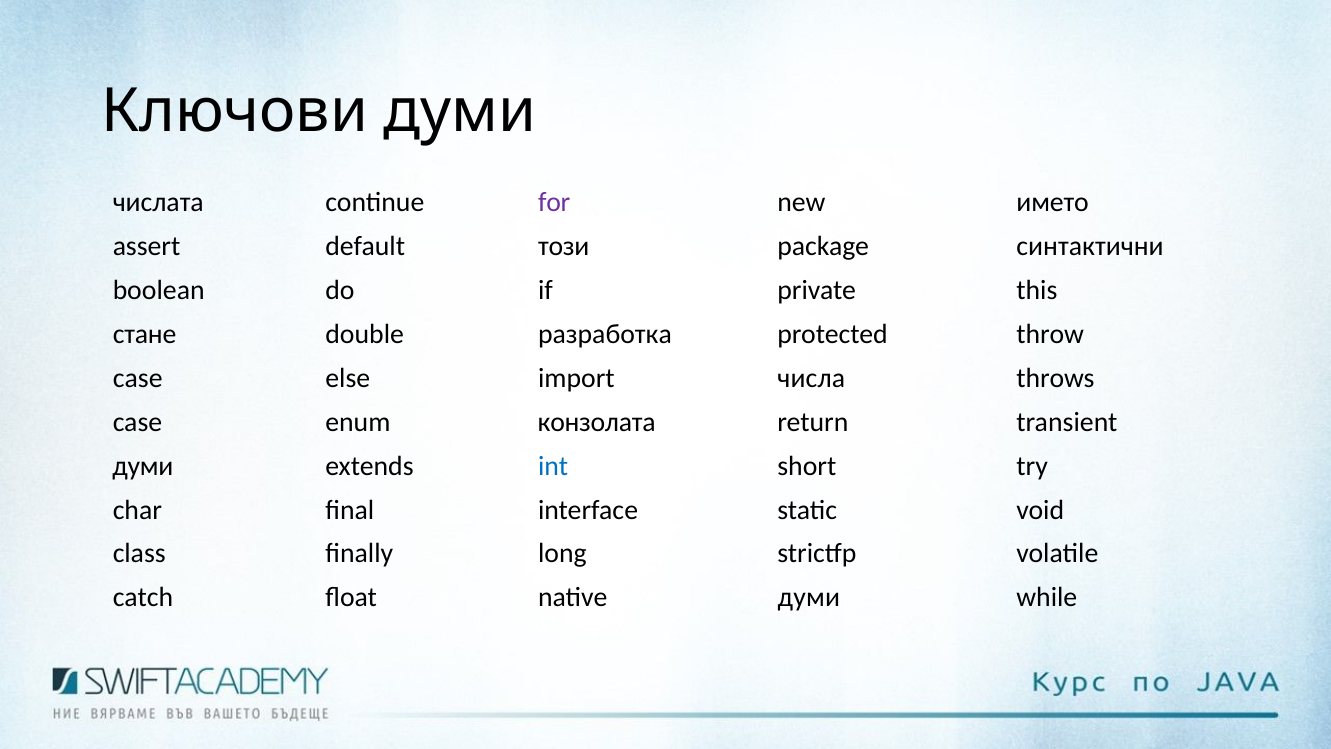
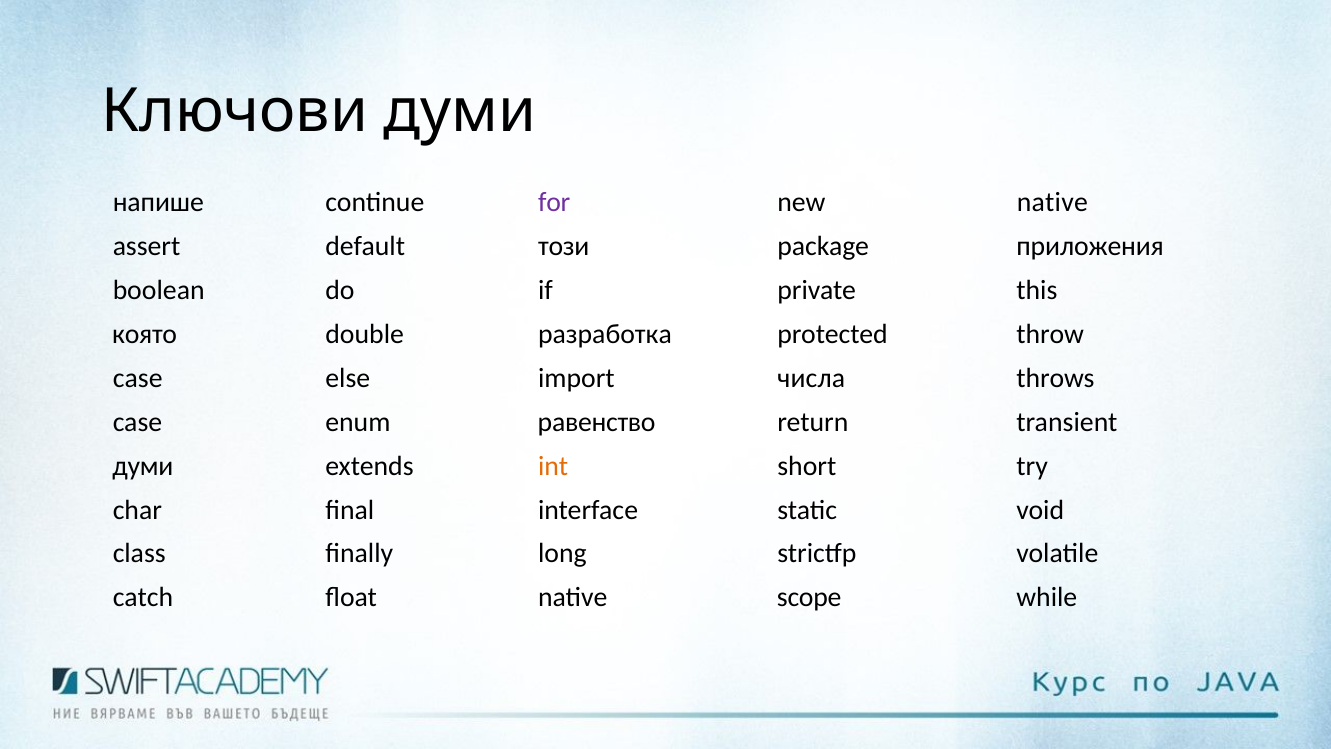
числата: числата -> напише
new името: името -> native
синтактични: синтактични -> приложения
стане: стане -> която
конзолата: конзолата -> равенство
int colour: blue -> orange
native думи: думи -> scope
